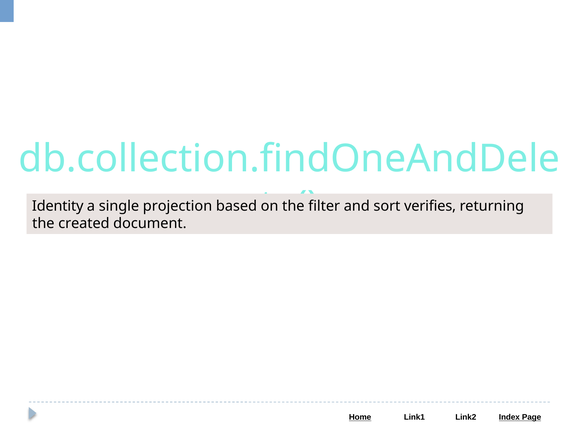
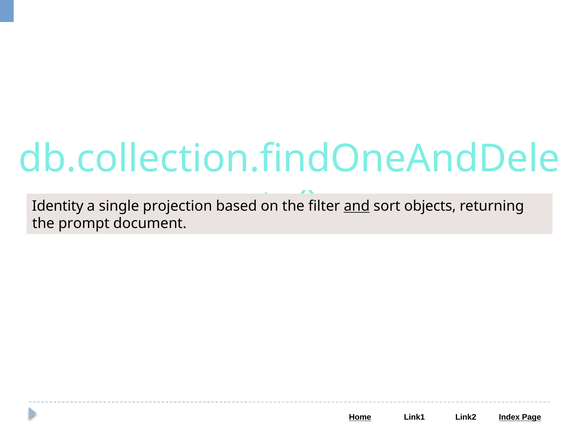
and underline: none -> present
verifies: verifies -> objects
created: created -> prompt
